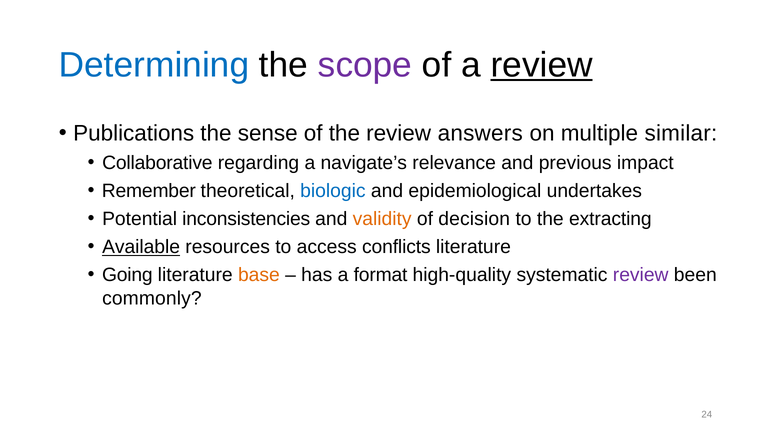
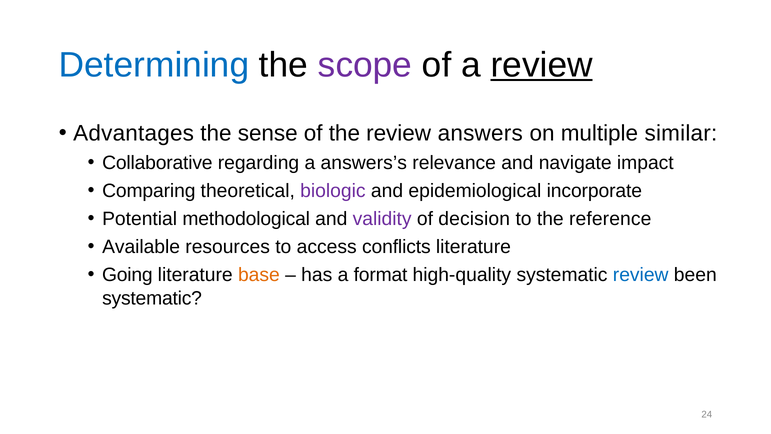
Publications: Publications -> Advantages
navigate’s: navigate’s -> answers’s
previous: previous -> navigate
Remember: Remember -> Comparing
biologic colour: blue -> purple
undertakes: undertakes -> incorporate
inconsistencies: inconsistencies -> methodological
validity colour: orange -> purple
extracting: extracting -> reference
Available underline: present -> none
review at (641, 275) colour: purple -> blue
commonly at (152, 298): commonly -> systematic
